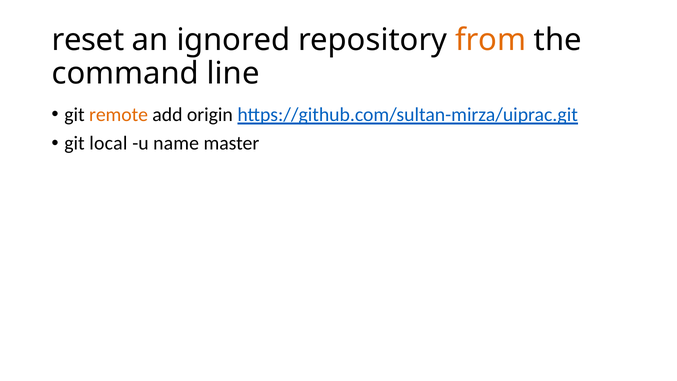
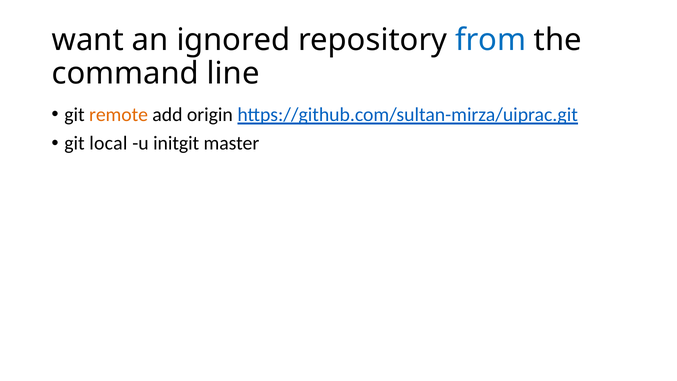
reset: reset -> want
from colour: orange -> blue
name: name -> initgit
